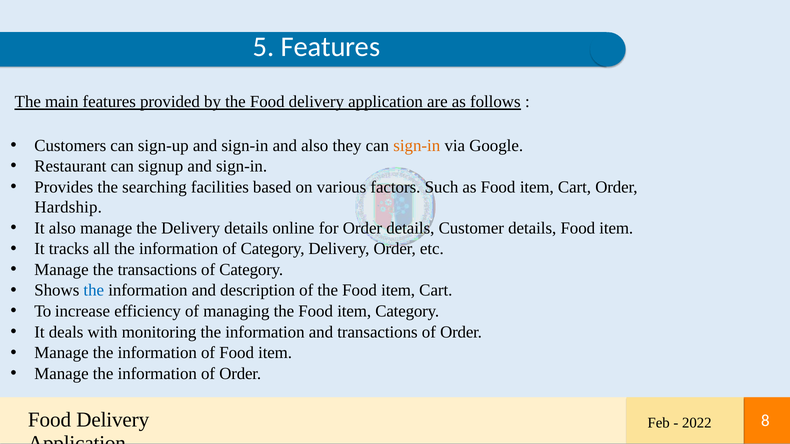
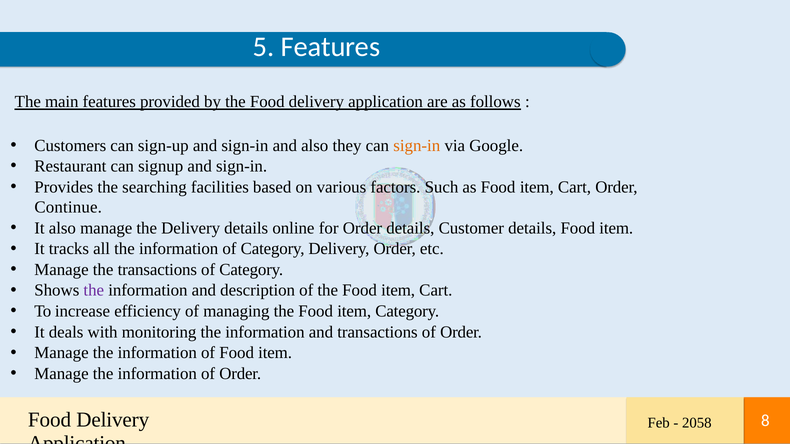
Hardship: Hardship -> Continue
the at (94, 291) colour: blue -> purple
2022: 2022 -> 2058
